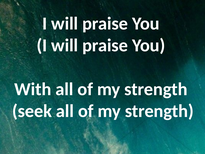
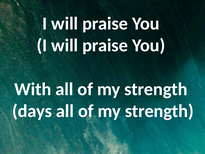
seek: seek -> days
